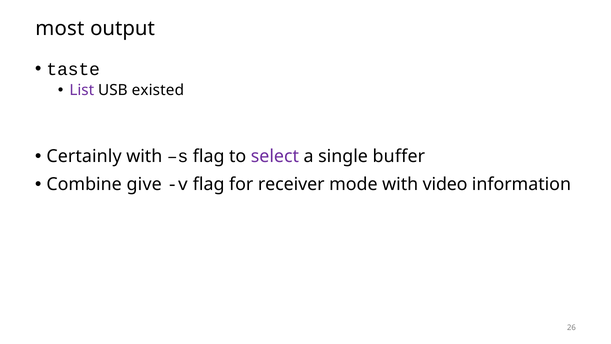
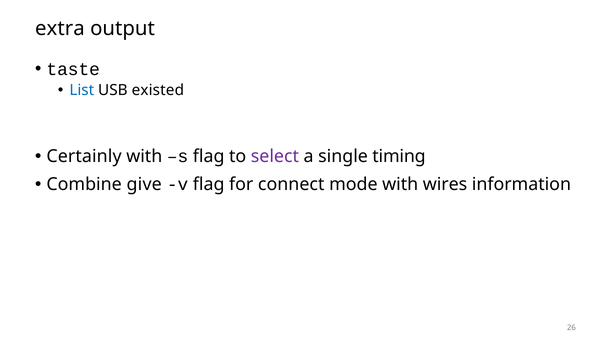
most: most -> extra
List colour: purple -> blue
buffer: buffer -> timing
receiver: receiver -> connect
video: video -> wires
